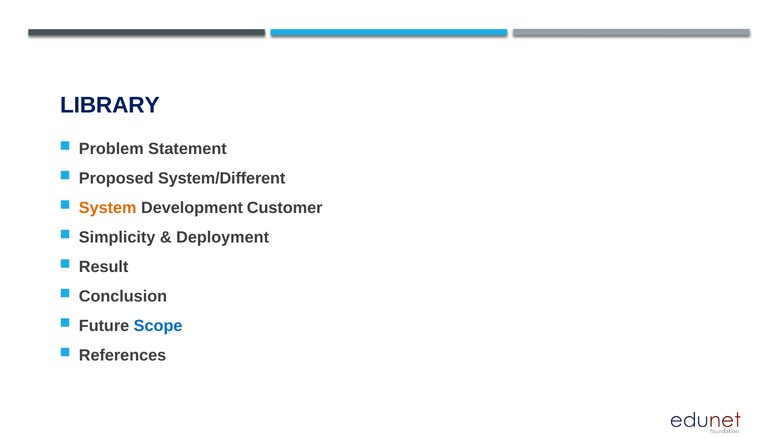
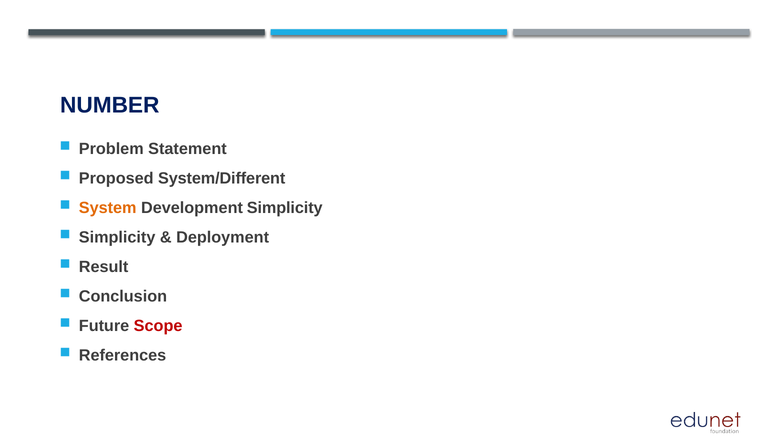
LIBRARY: LIBRARY -> NUMBER
Development Customer: Customer -> Simplicity
Scope colour: blue -> red
